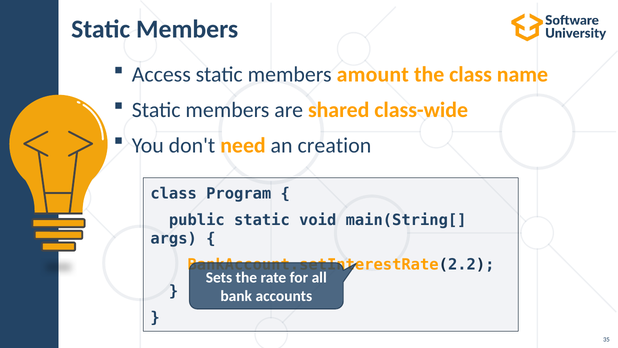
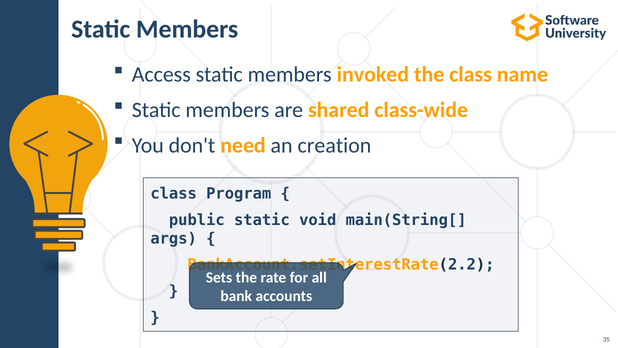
amount: amount -> invoked
